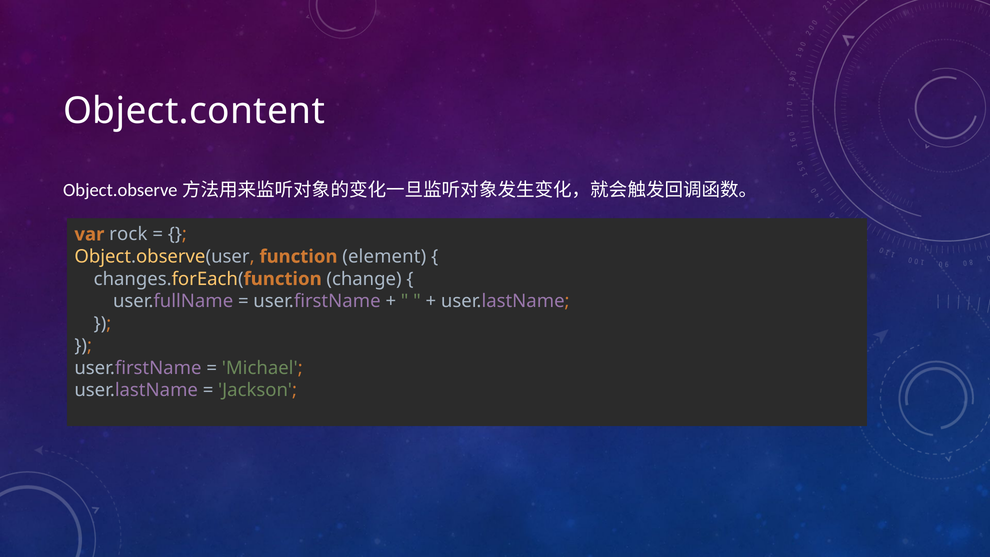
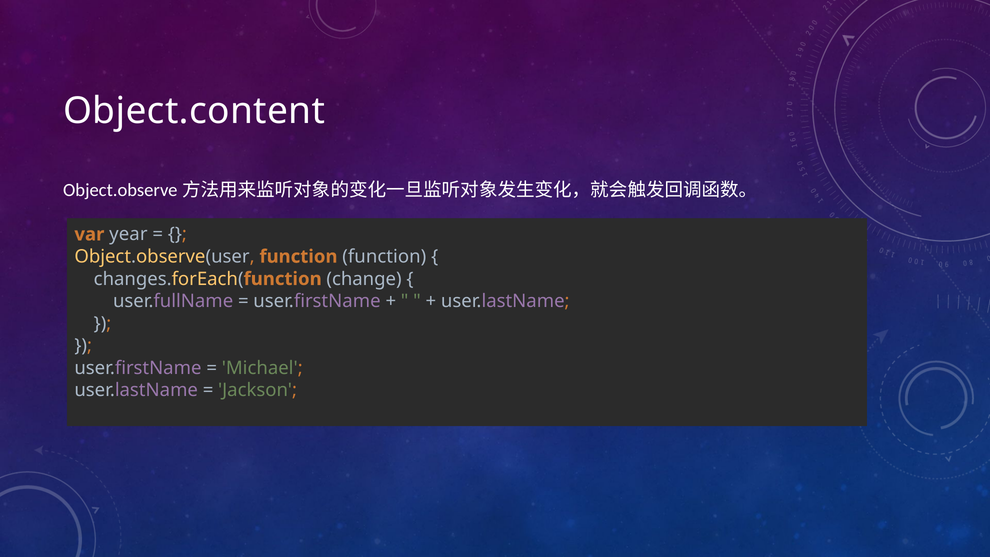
rock: rock -> year
function element: element -> function
